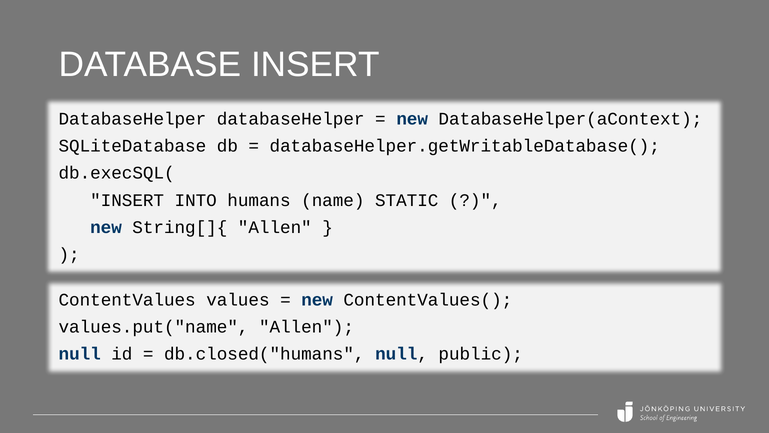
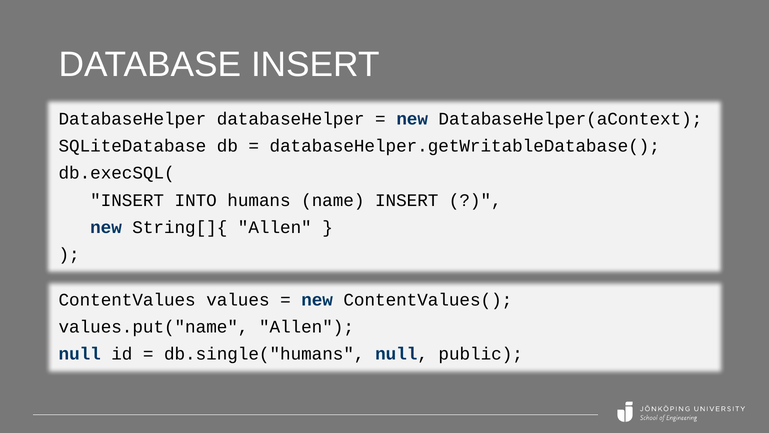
name STATIC: STATIC -> INSERT
db.closed("humans: db.closed("humans -> db.single("humans
